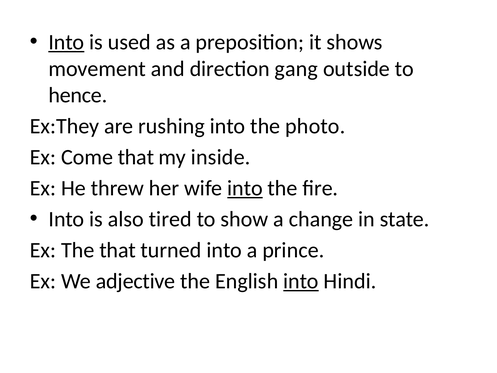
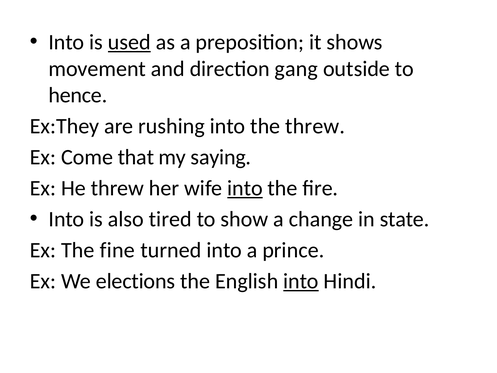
Into at (66, 42) underline: present -> none
used underline: none -> present
the photo: photo -> threw
inside: inside -> saying
The that: that -> fine
adjective: adjective -> elections
